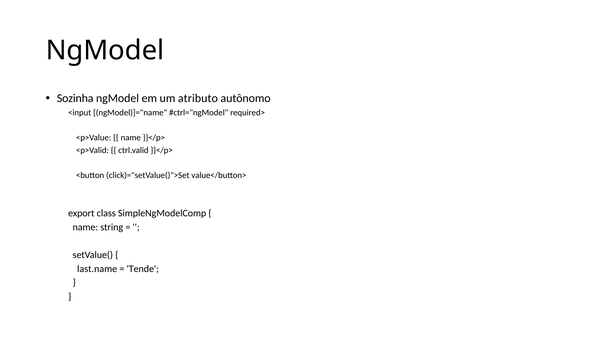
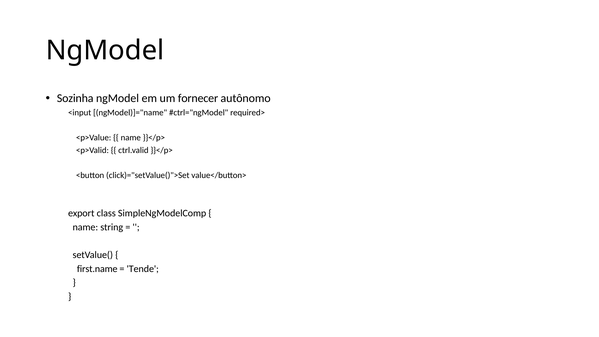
atributo: atributo -> fornecer
last.name: last.name -> first.name
